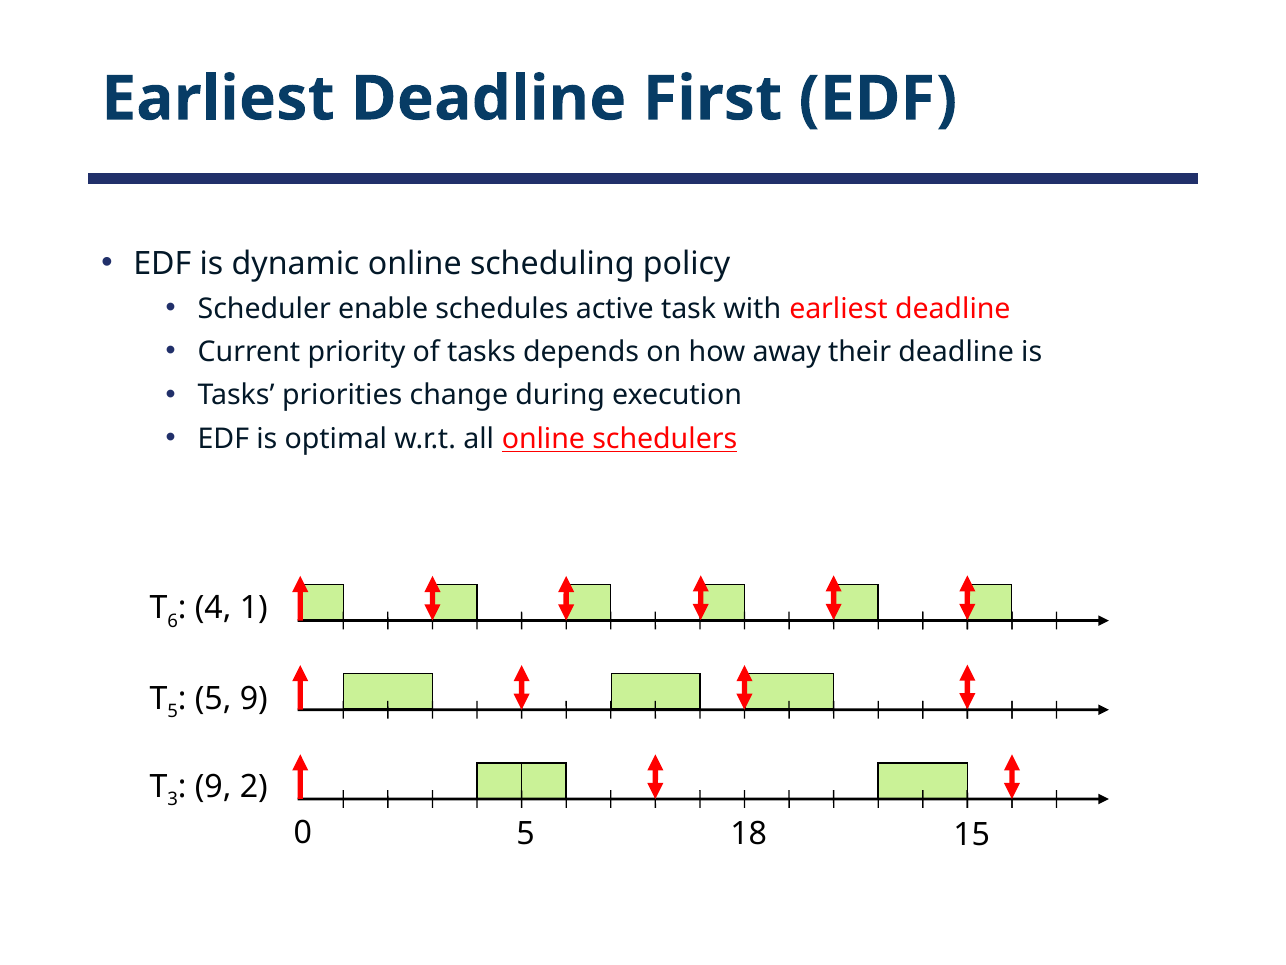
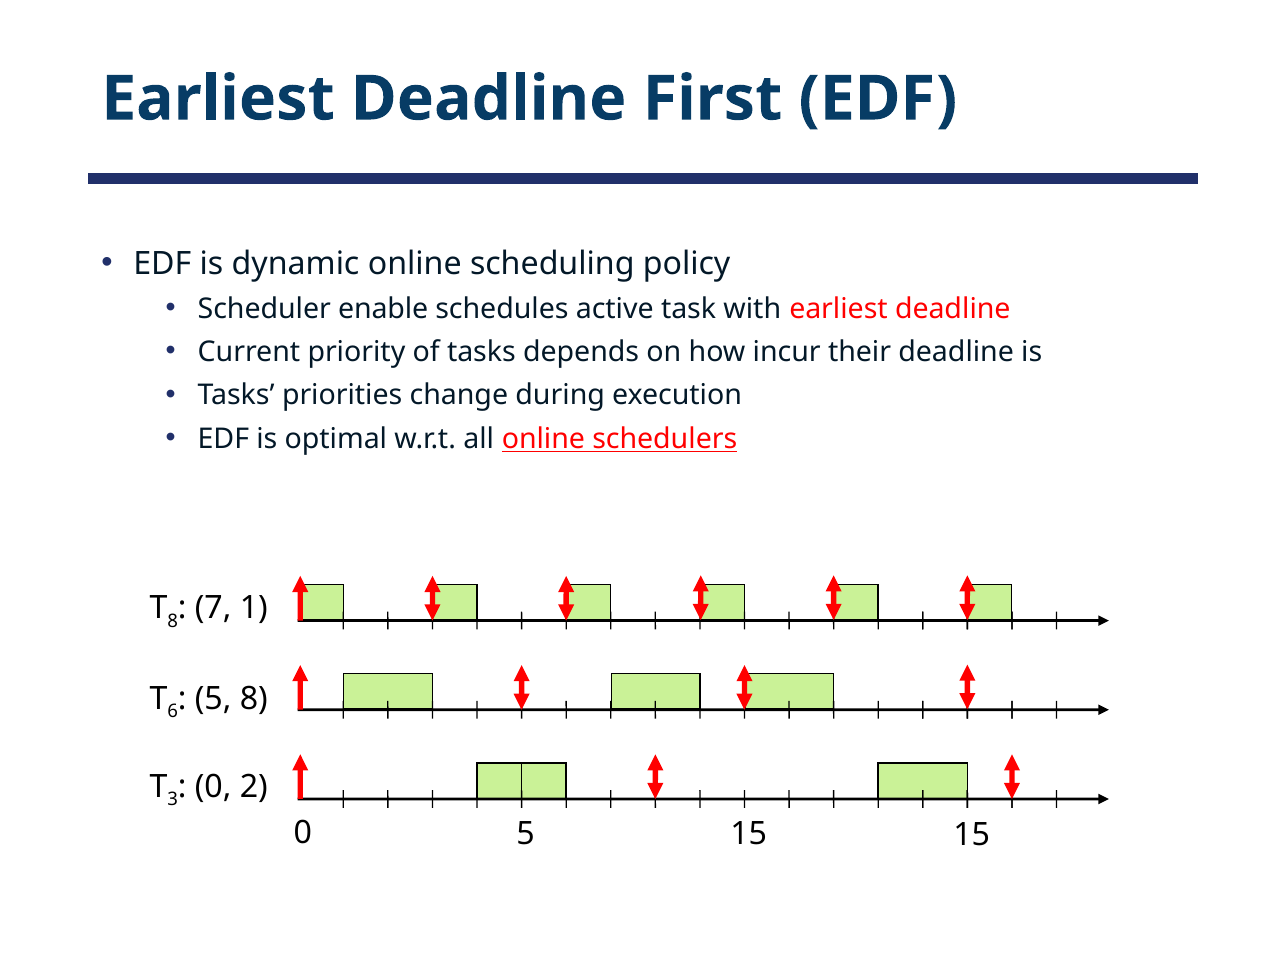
away: away -> incur
6 at (173, 621): 6 -> 8
4: 4 -> 7
5 at (173, 711): 5 -> 6
5 9: 9 -> 8
9 at (213, 786): 9 -> 0
5 18: 18 -> 15
